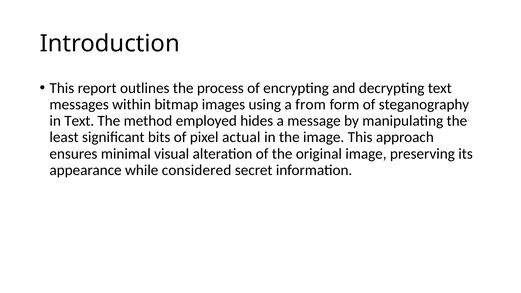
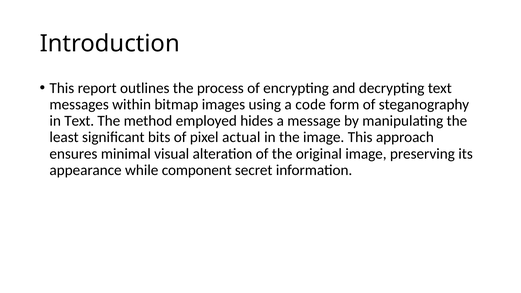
from: from -> code
considered: considered -> component
